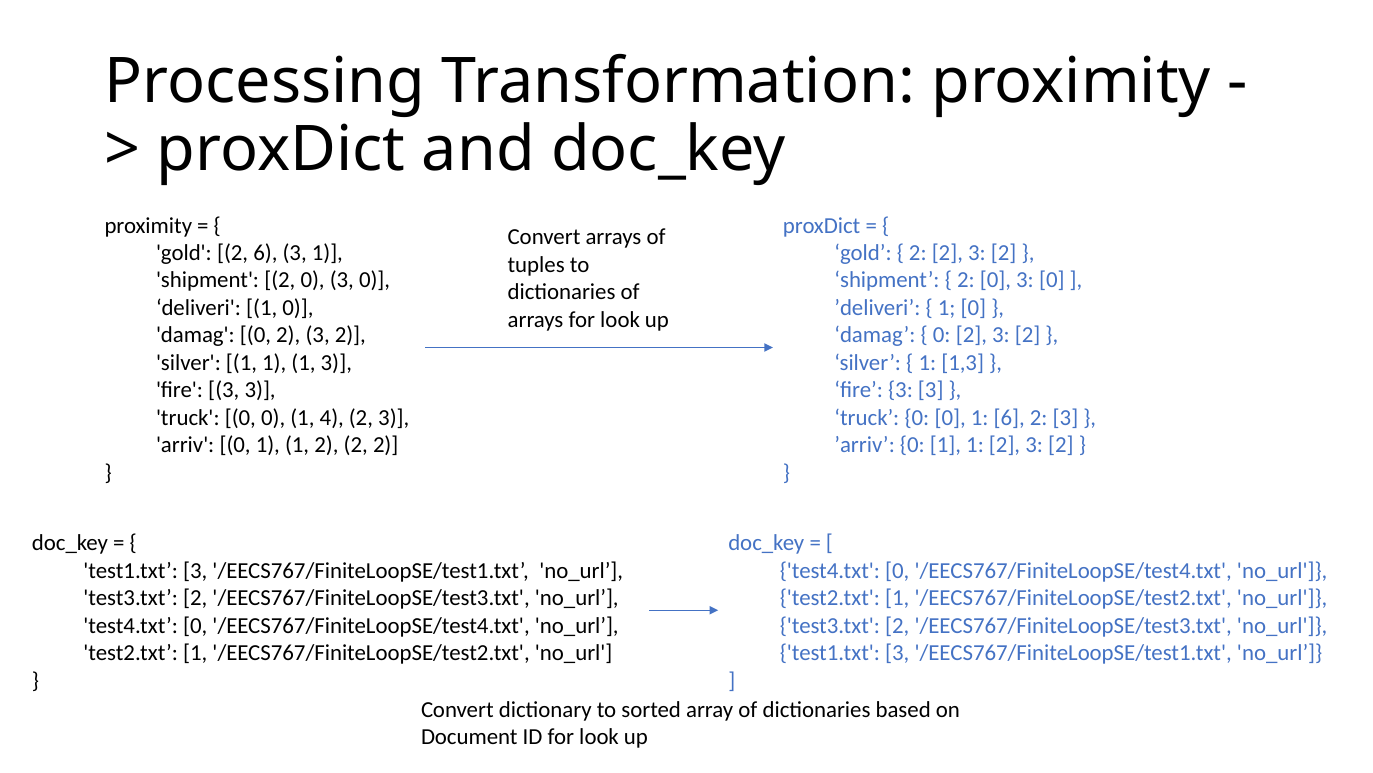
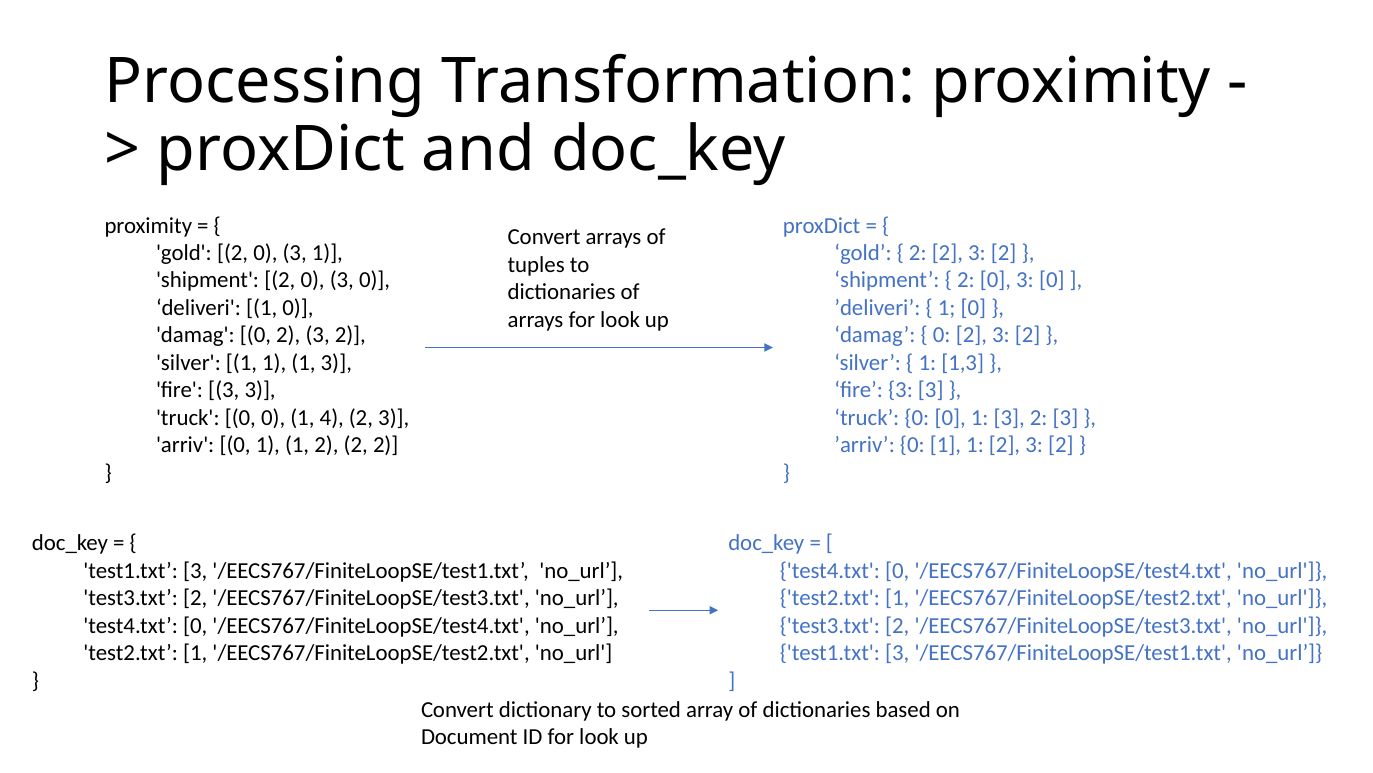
gold 2 6: 6 -> 0
0 1 6: 6 -> 3
